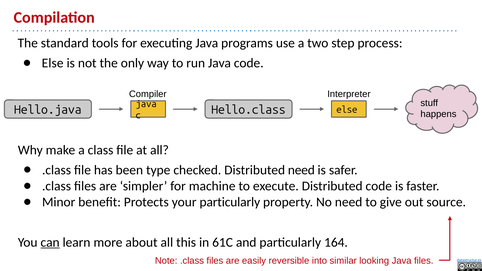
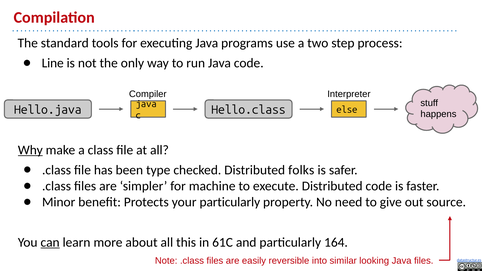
Else at (53, 63): Else -> Line
Why underline: none -> present
Distributed need: need -> folks
